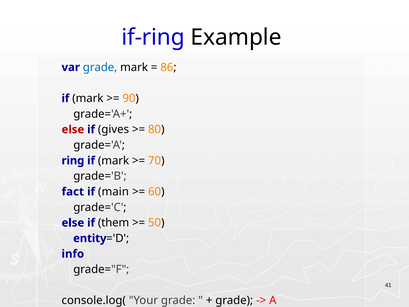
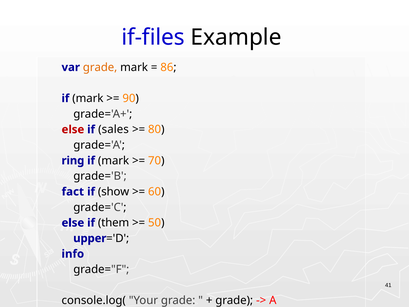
if-ring: if-ring -> if-files
grade at (100, 67) colour: blue -> orange
gives: gives -> sales
main: main -> show
entity: entity -> upper
